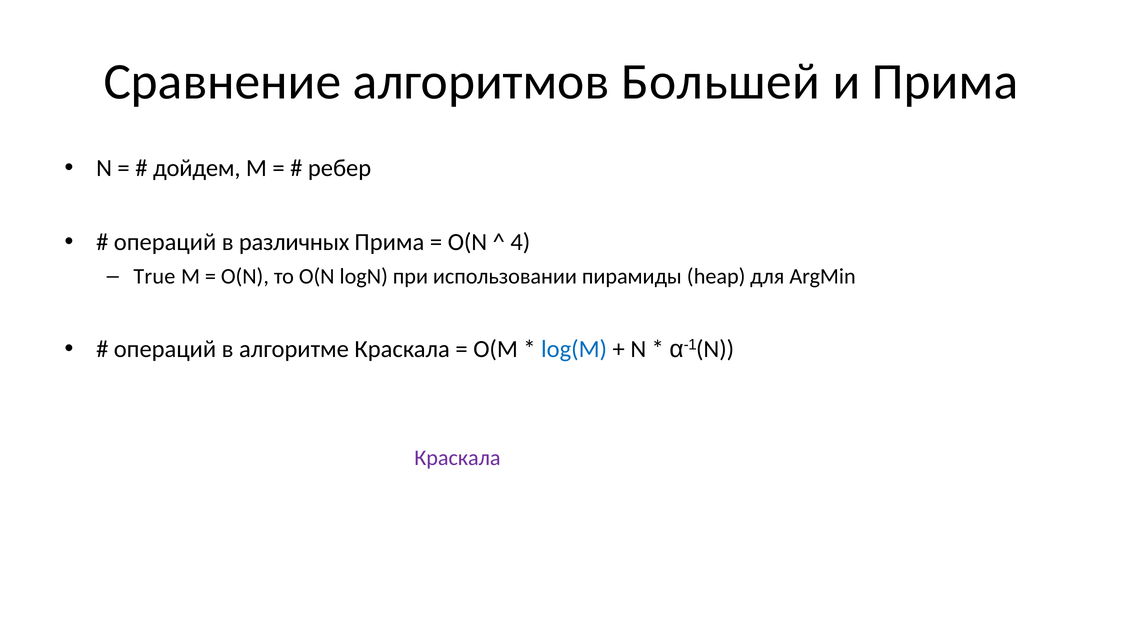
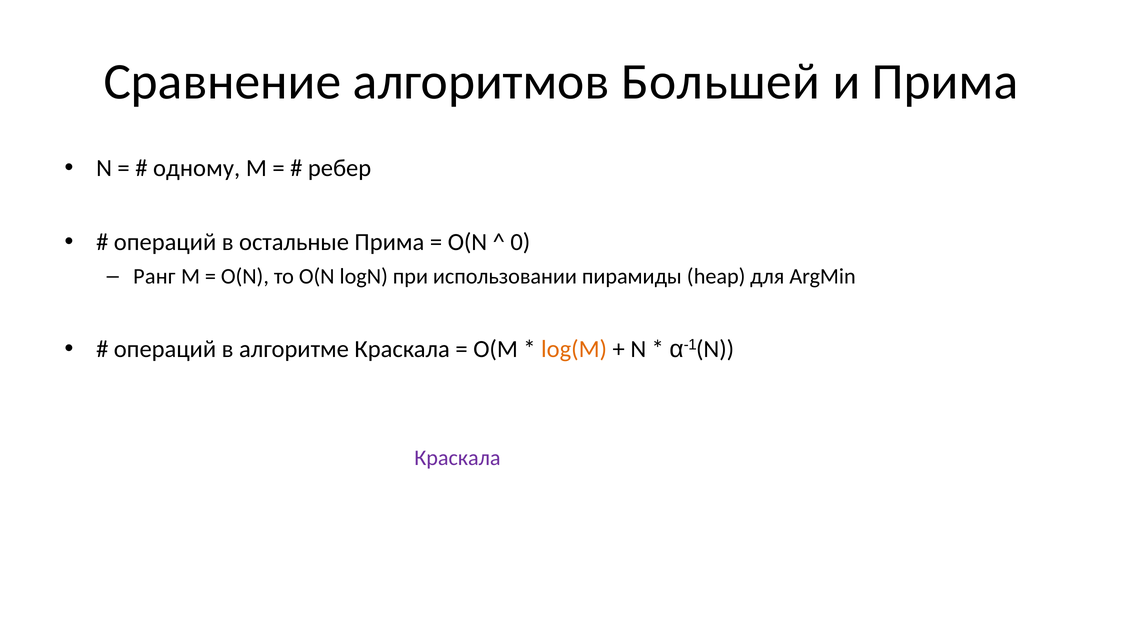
дойдем: дойдем -> одному
различных: различных -> остальные
4: 4 -> 0
True: True -> Ранг
log(M colour: blue -> orange
